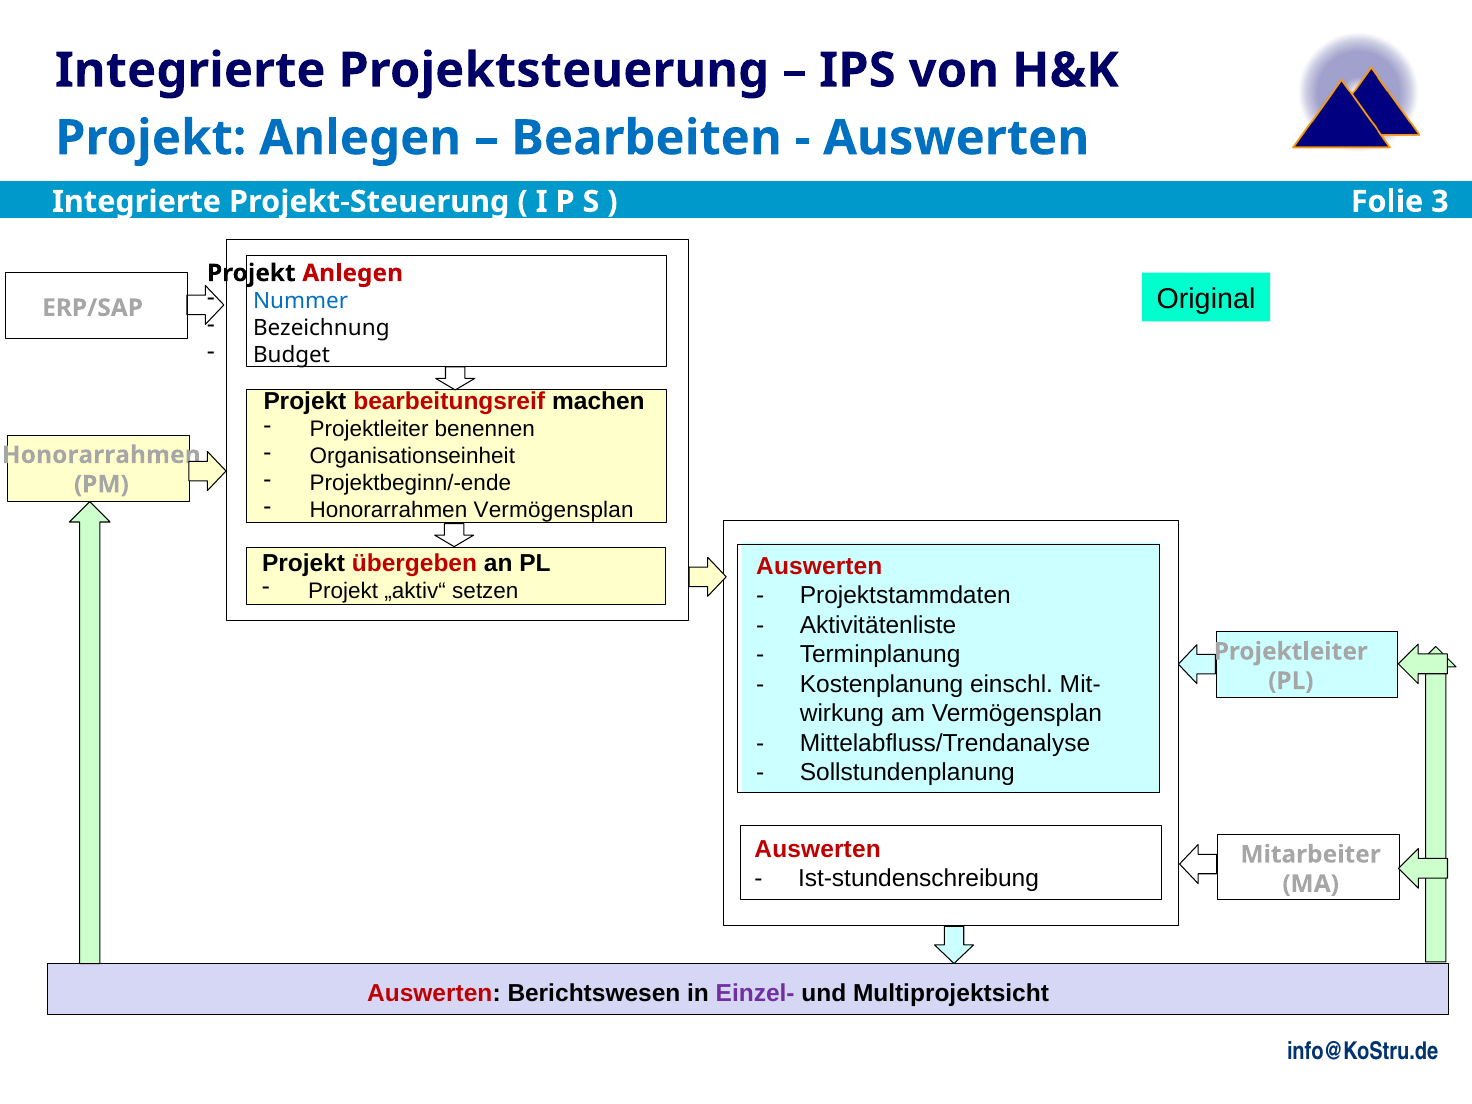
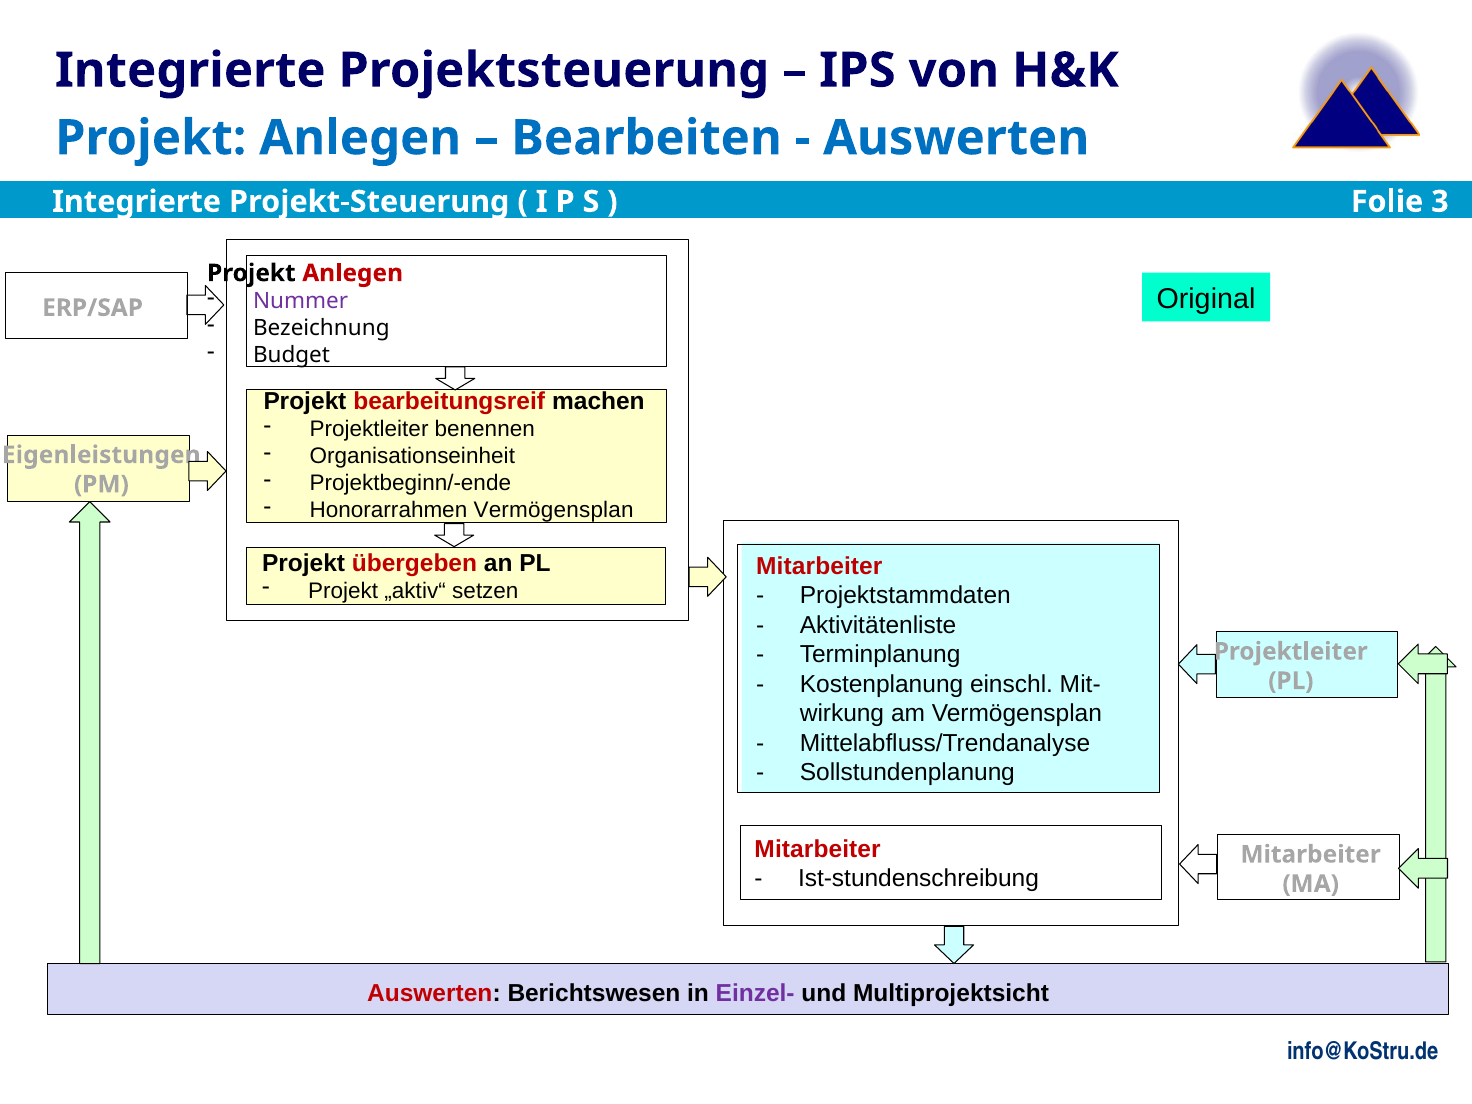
Nummer colour: blue -> purple
Honorarrahmen at (101, 455): Honorarrahmen -> Eigenleistungen
Auswerten at (819, 566): Auswerten -> Mitarbeiter
Auswerten at (818, 849): Auswerten -> Mitarbeiter
